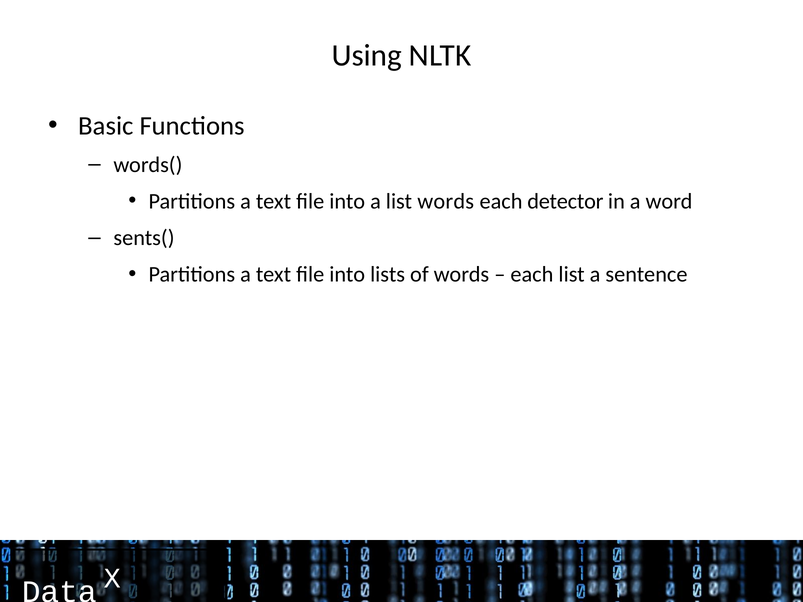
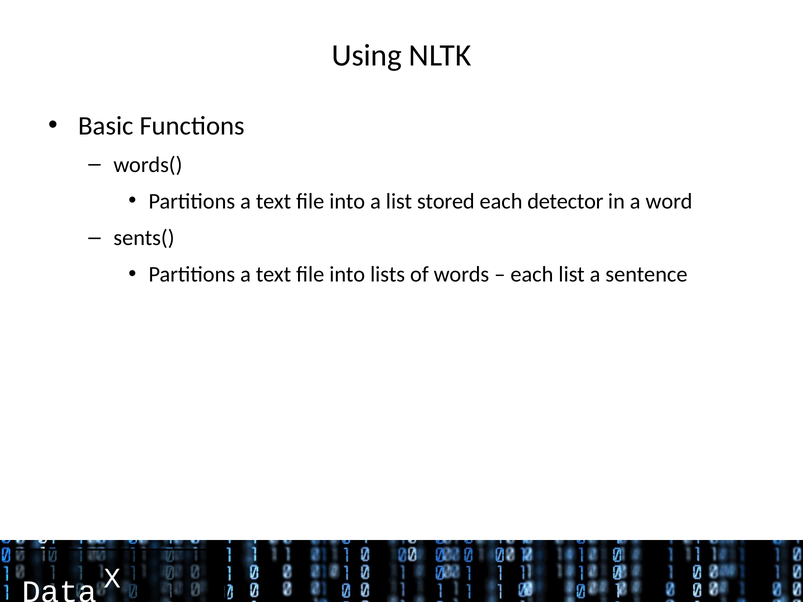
list words: words -> stored
